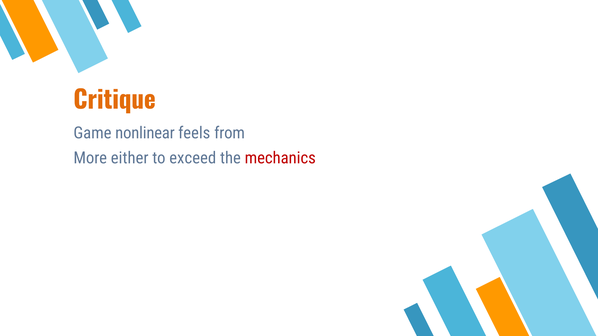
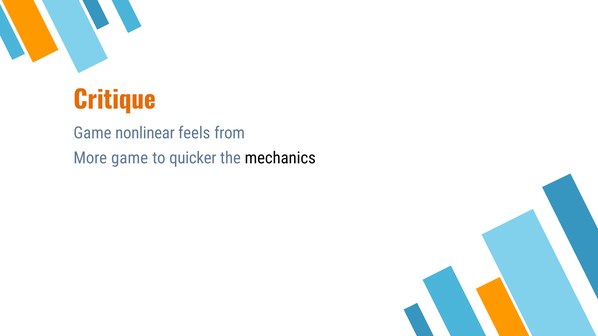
More either: either -> game
exceed: exceed -> quicker
mechanics colour: red -> black
